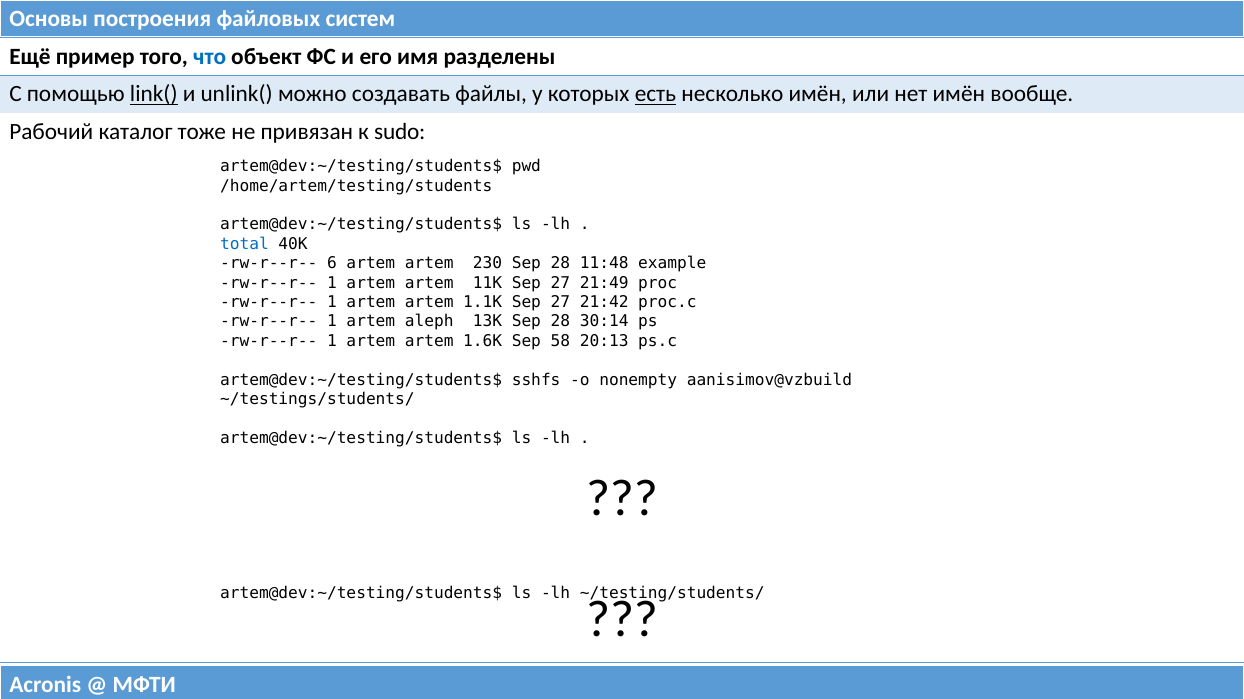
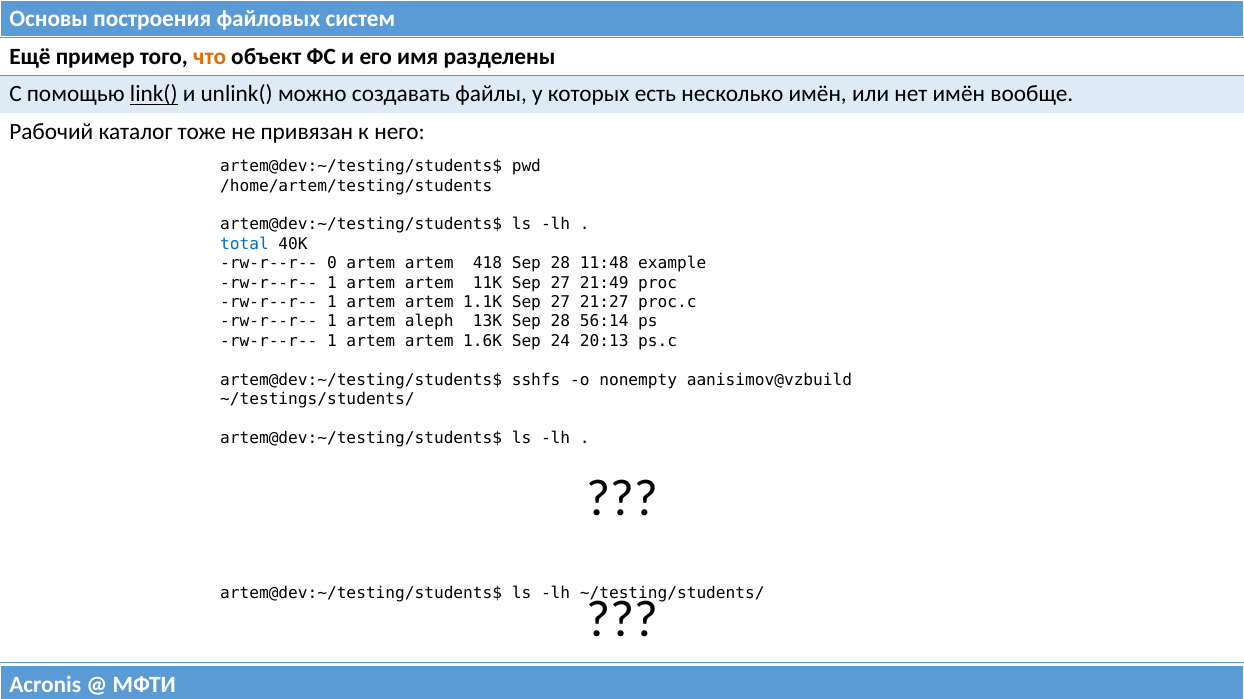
что colour: blue -> orange
есть underline: present -> none
sudo: sudo -> него
6: 6 -> 0
230: 230 -> 418
21:42: 21:42 -> 21:27
30:14: 30:14 -> 56:14
58: 58 -> 24
